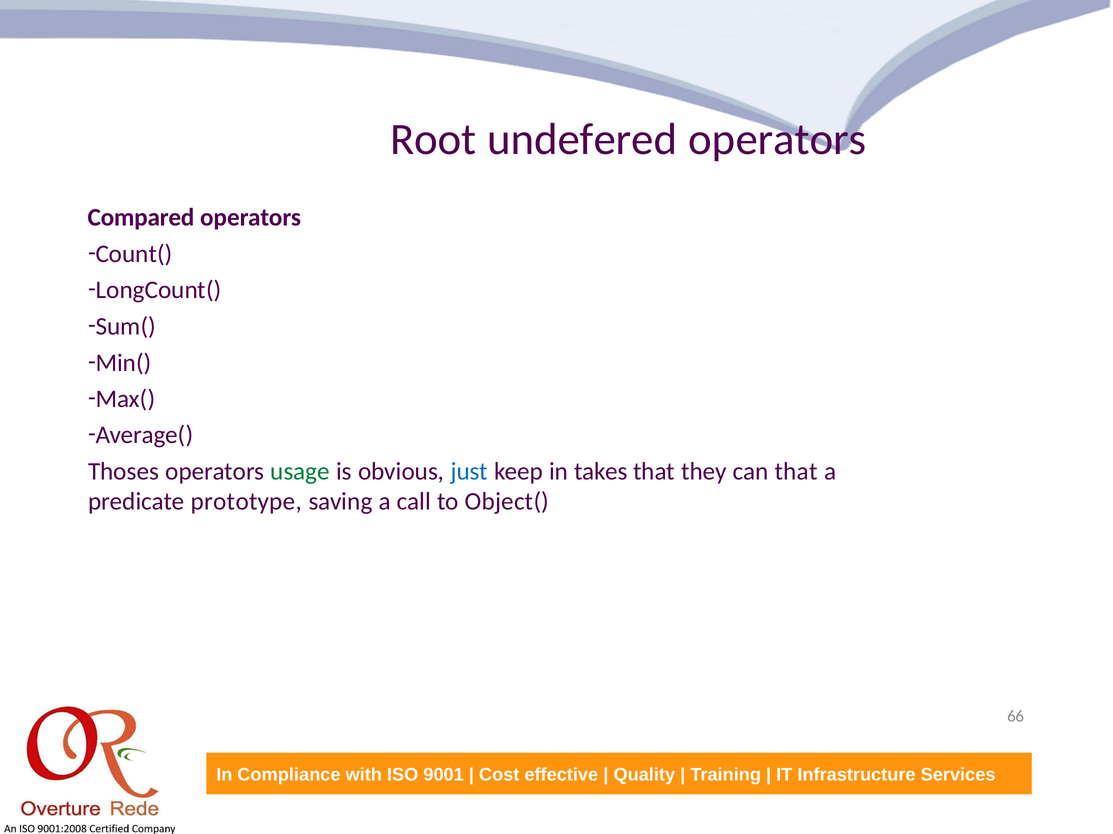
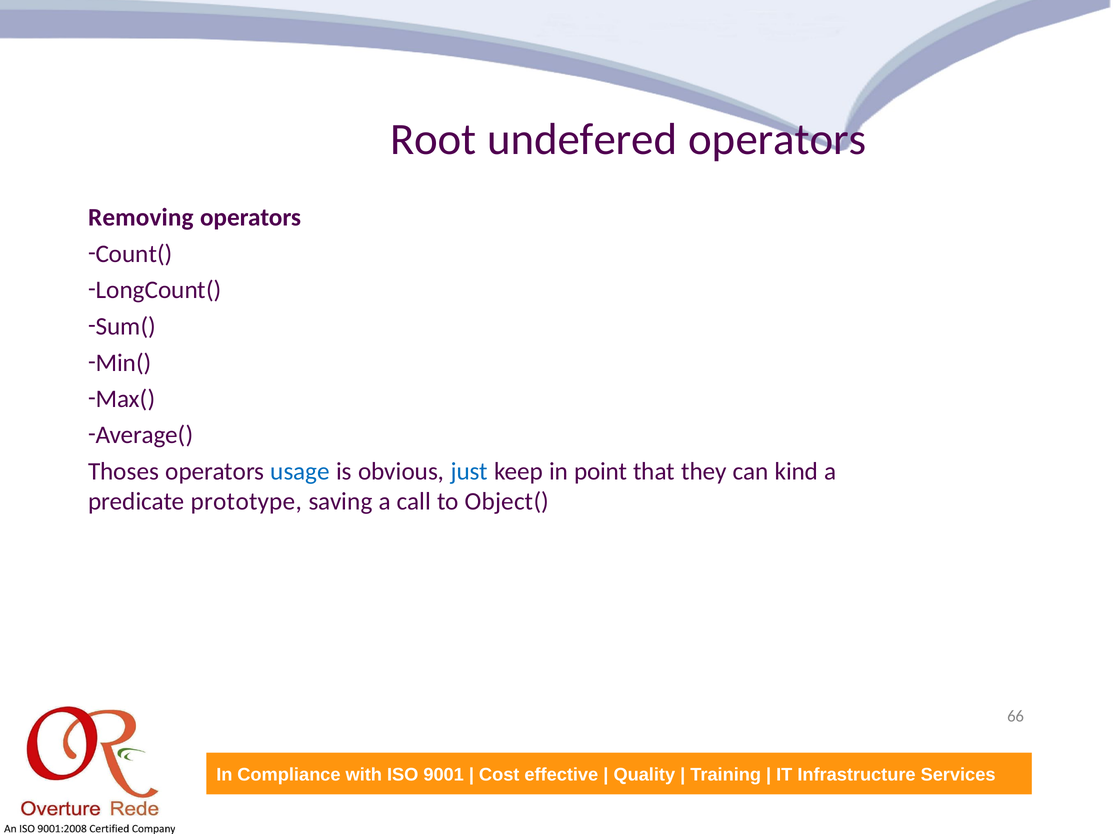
Compared: Compared -> Removing
usage colour: green -> blue
takes: takes -> point
can that: that -> kind
